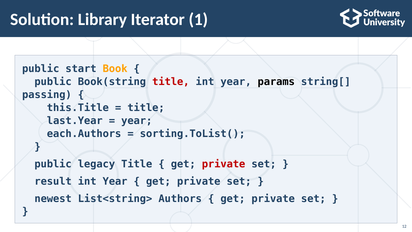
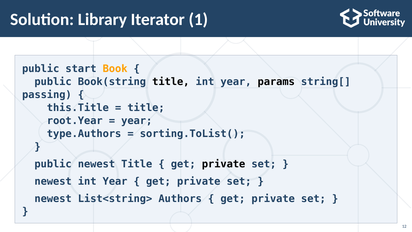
title at (171, 82) colour: red -> black
last.Year: last.Year -> root.Year
each.Authors: each.Authors -> type.Authors
public legacy: legacy -> newest
private at (224, 164) colour: red -> black
result at (53, 181): result -> newest
